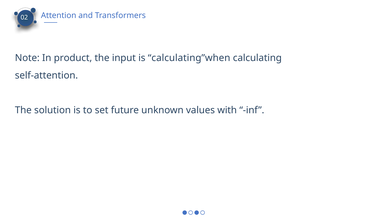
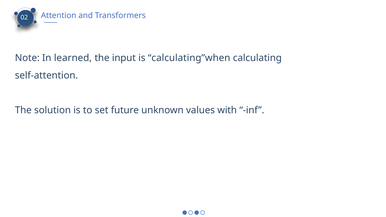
product: product -> learned
